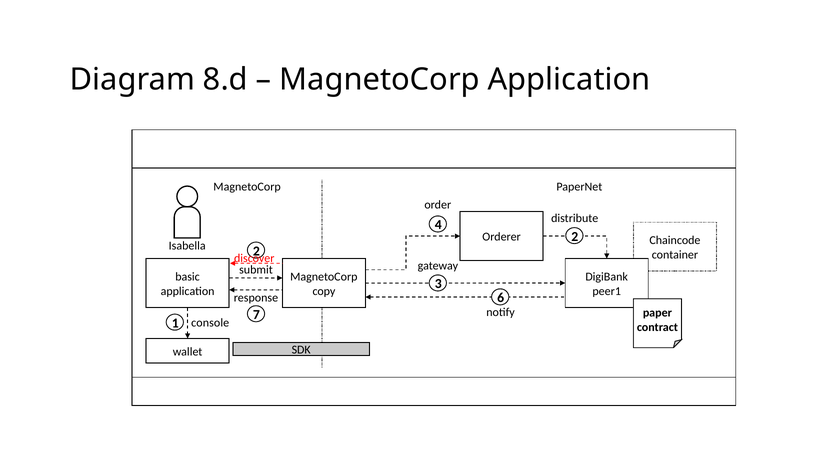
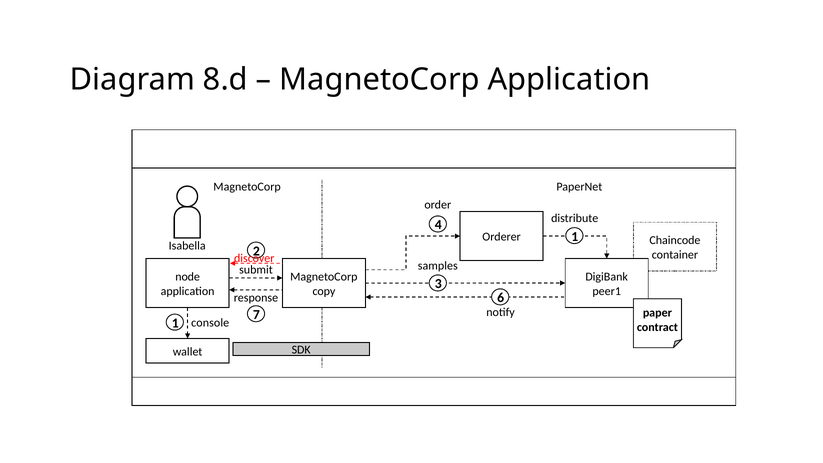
Orderer 2: 2 -> 1
gateway: gateway -> samples
basic: basic -> node
